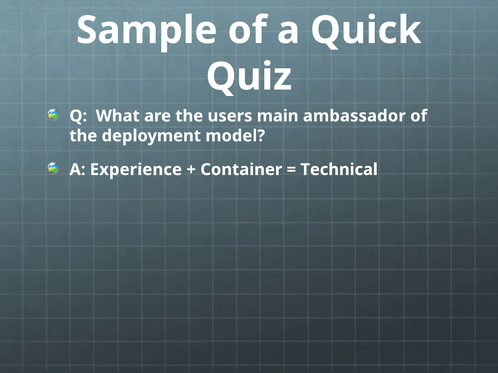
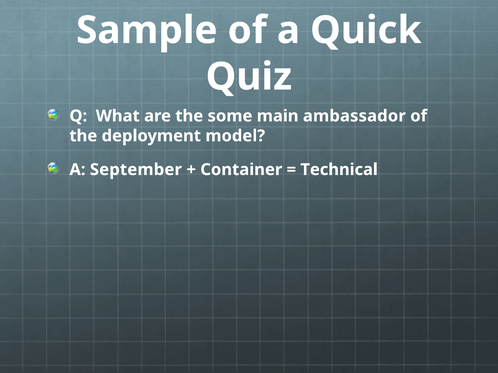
users: users -> some
Experience: Experience -> September
